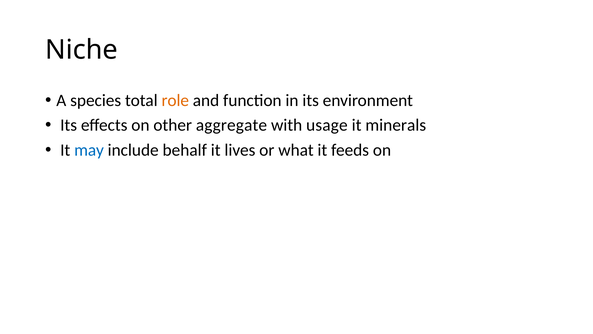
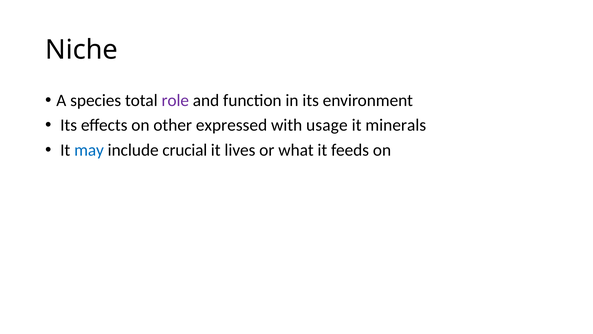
role colour: orange -> purple
aggregate: aggregate -> expressed
behalf: behalf -> crucial
